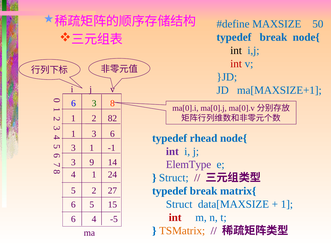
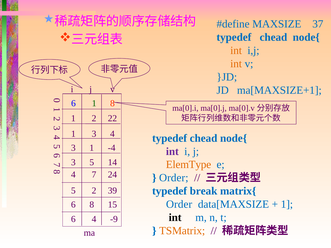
50: 50 -> 37
break at (273, 37): break -> chead
int at (236, 51) colour: black -> orange
int at (236, 64) colour: red -> orange
3 at (94, 103): 3 -> 1
82: 82 -> 22
1 3 6: 6 -> 4
rhead at (204, 138): rhead -> chead
-1: -1 -> -4
3 9: 9 -> 5
ElemType colour: purple -> orange
4 1: 1 -> 7
Struct at (174, 178): Struct -> Order
27: 27 -> 39
Struct at (179, 204): Struct -> Order
6 5: 5 -> 8
int at (175, 218) colour: red -> black
-5: -5 -> -9
